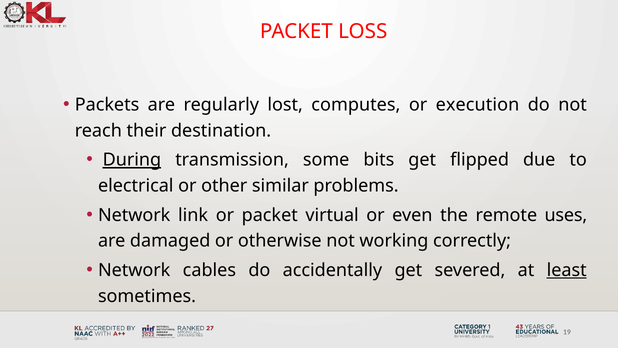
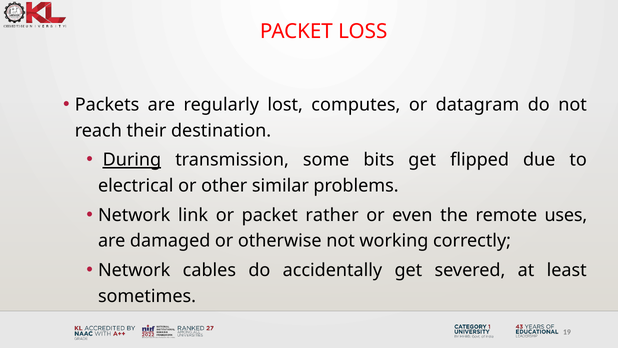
execution: execution -> datagram
virtual: virtual -> rather
least underline: present -> none
